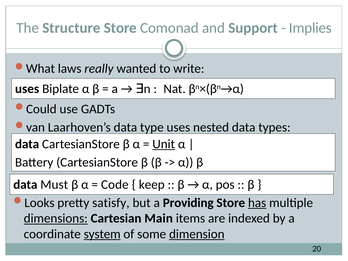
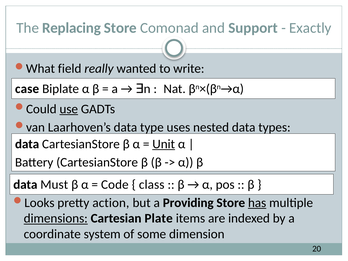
Structure: Structure -> Replacing
Implies: Implies -> Exactly
laws: laws -> field
uses at (27, 89): uses -> case
use underline: none -> present
keep: keep -> class
satisfy: satisfy -> action
Main: Main -> Plate
system underline: present -> none
dimension underline: present -> none
